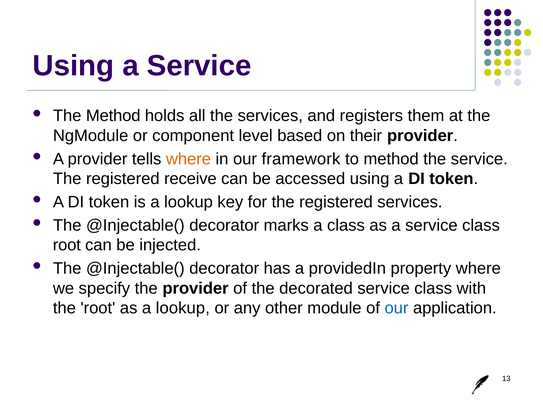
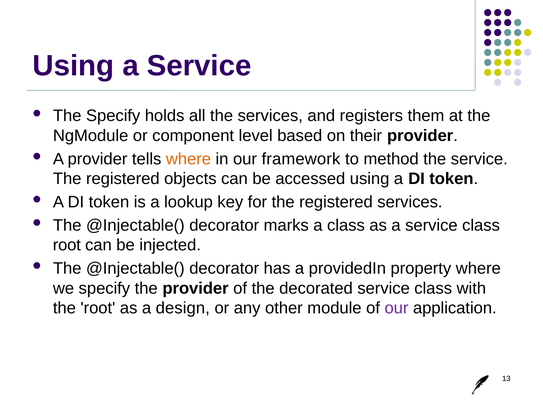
The Method: Method -> Specify
receive: receive -> objects
as a lookup: lookup -> design
our at (397, 308) colour: blue -> purple
